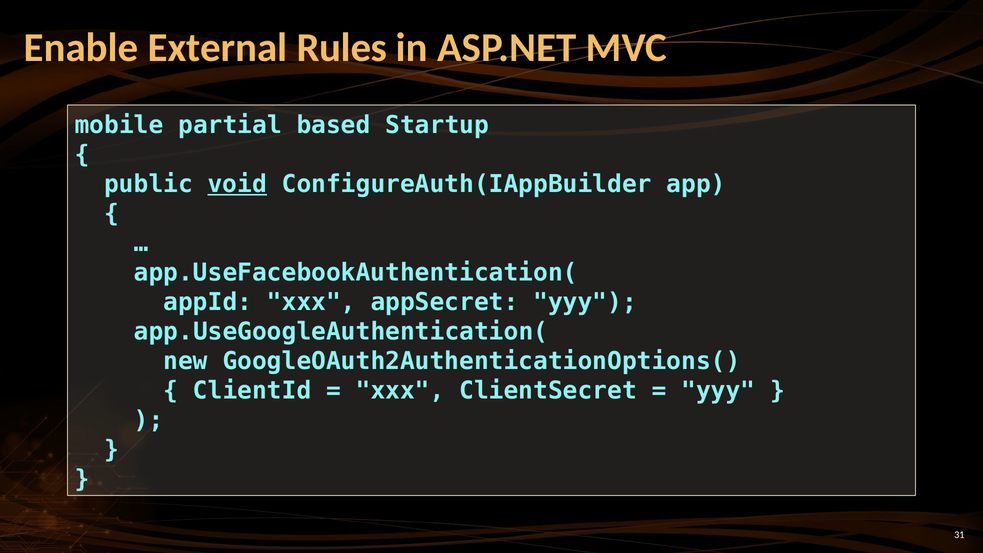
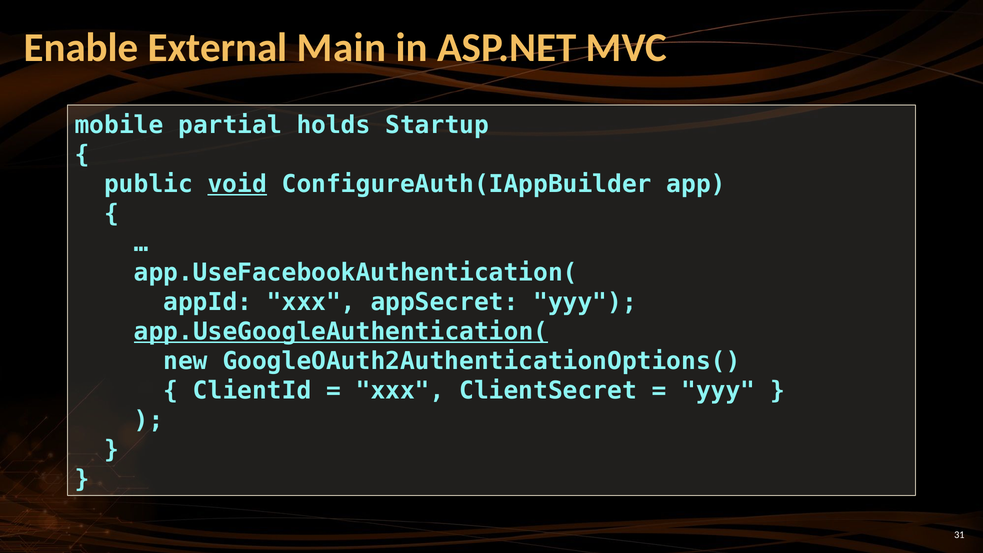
Rules: Rules -> Main
based: based -> holds
app.UseGoogleAuthentication( underline: none -> present
